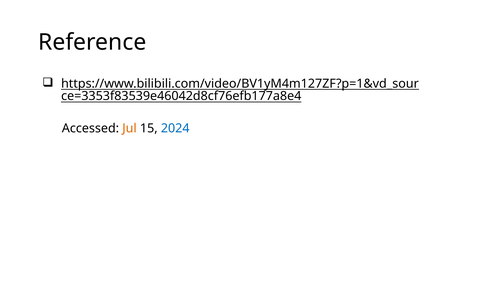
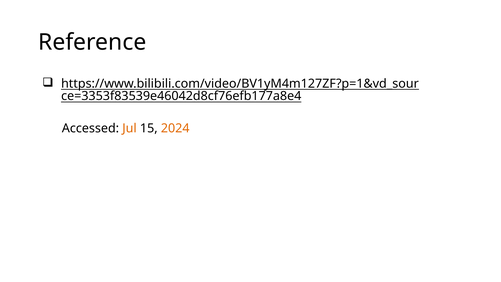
2024 colour: blue -> orange
